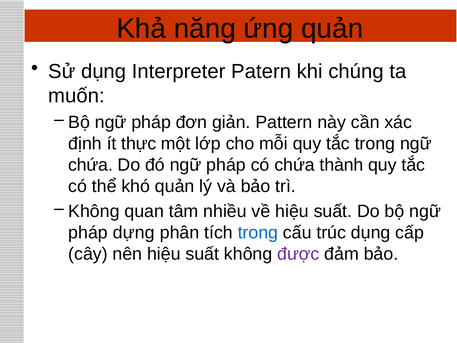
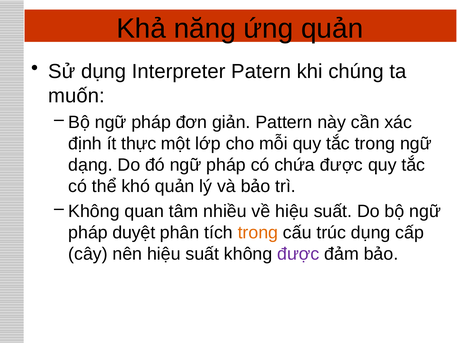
chứa at (91, 165): chứa -> dạng
chứa thành: thành -> được
dựng: dựng -> duyệt
trong at (258, 232) colour: blue -> orange
